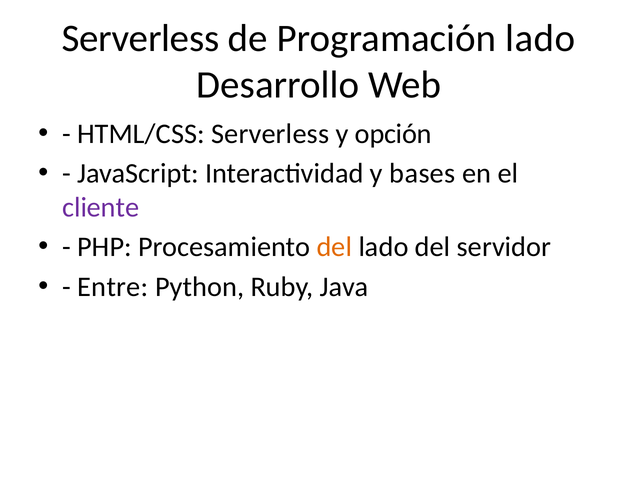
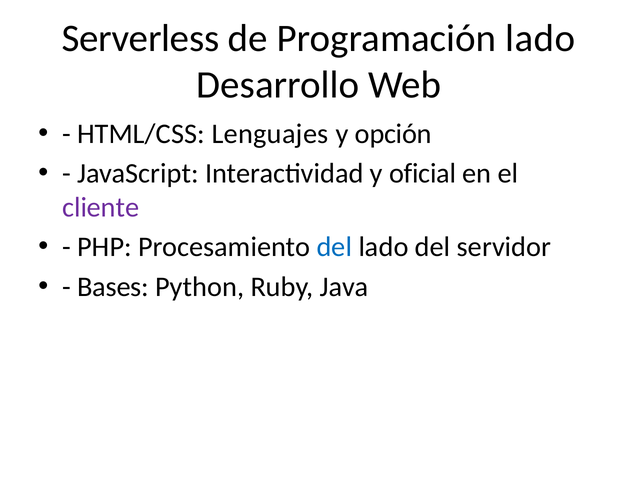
HTML/CSS Serverless: Serverless -> Lenguajes
bases: bases -> oficial
del at (334, 247) colour: orange -> blue
Entre: Entre -> Bases
